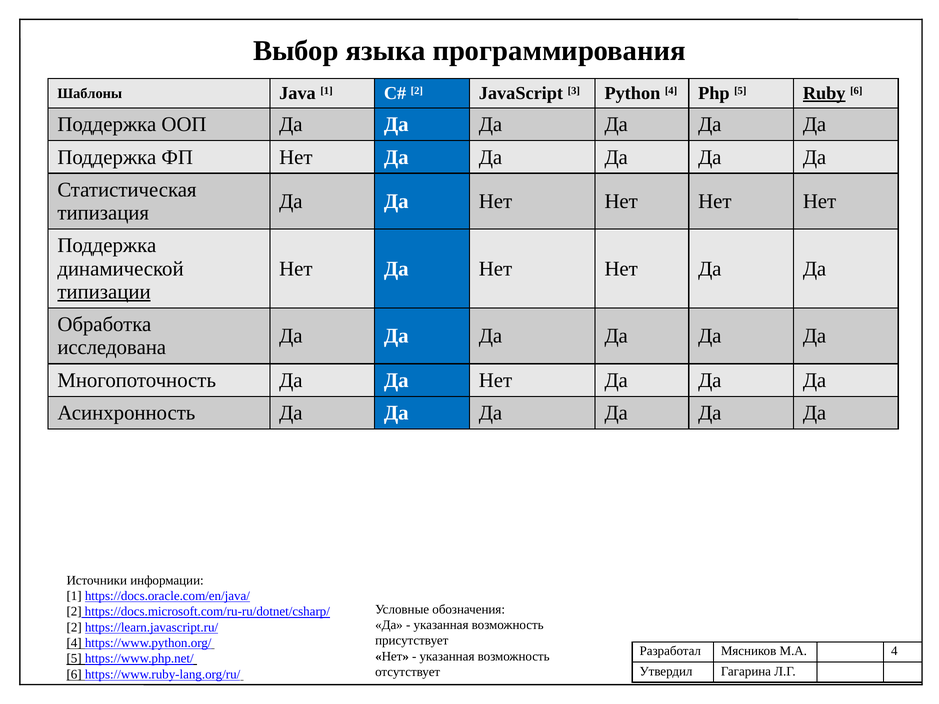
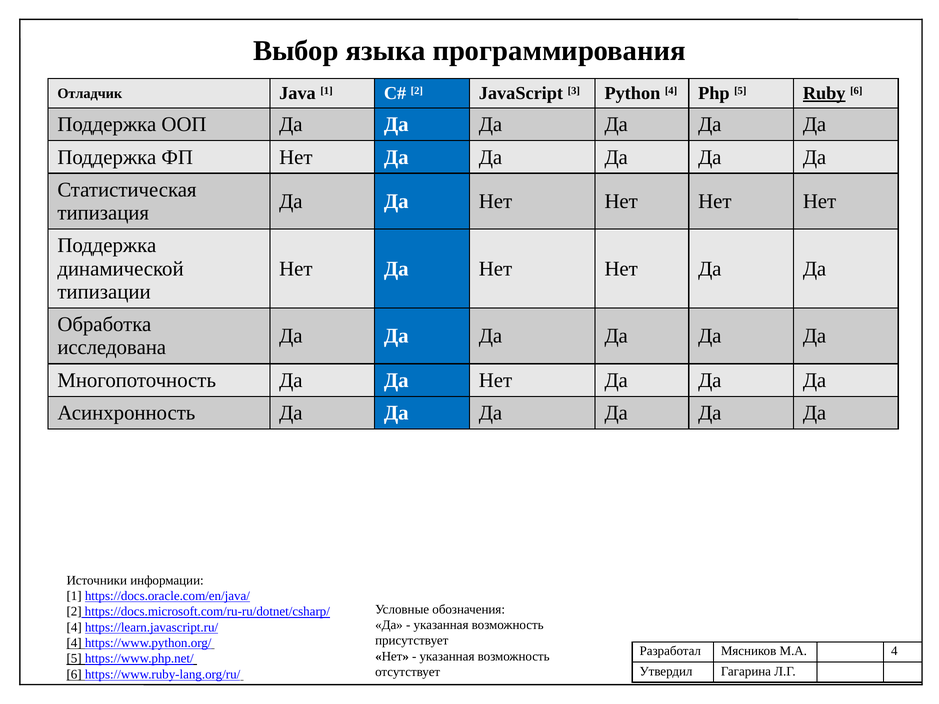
Шаблоны: Шаблоны -> Отладчик
типизации underline: present -> none
2 at (74, 628): 2 -> 4
